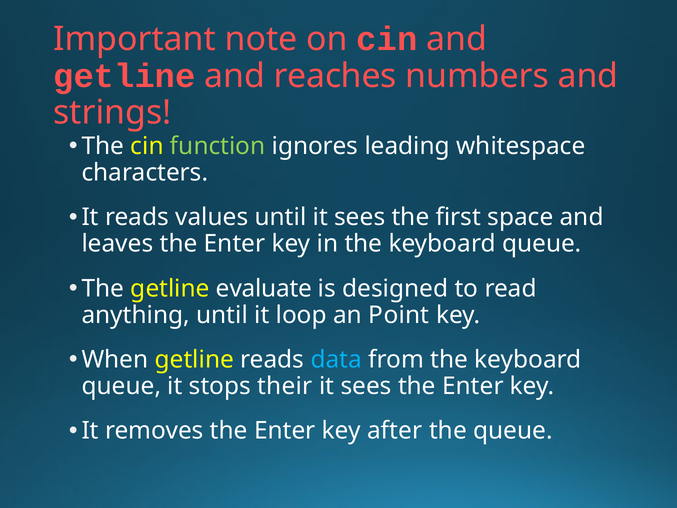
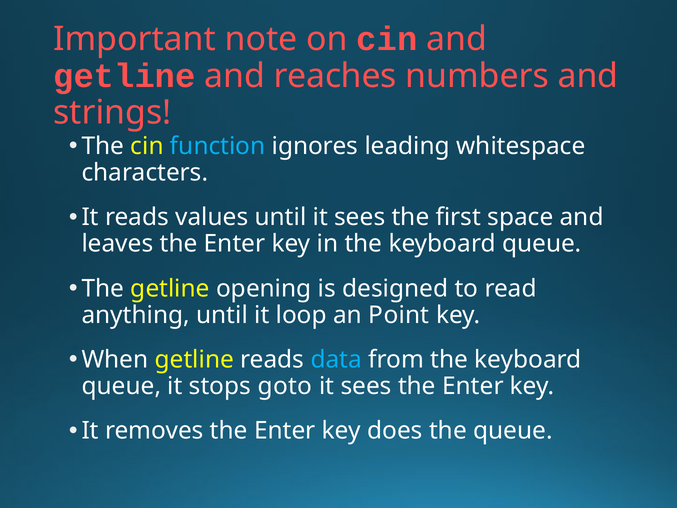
function colour: light green -> light blue
evaluate: evaluate -> opening
their: their -> goto
after: after -> does
